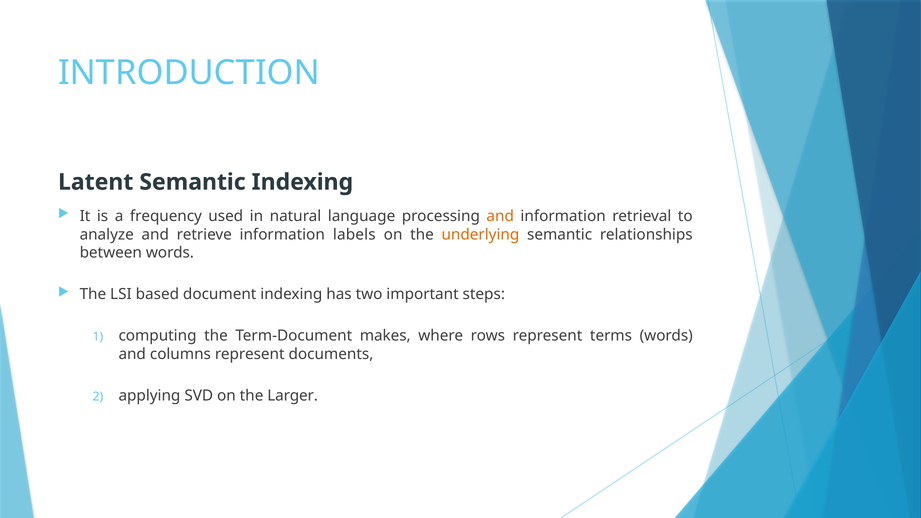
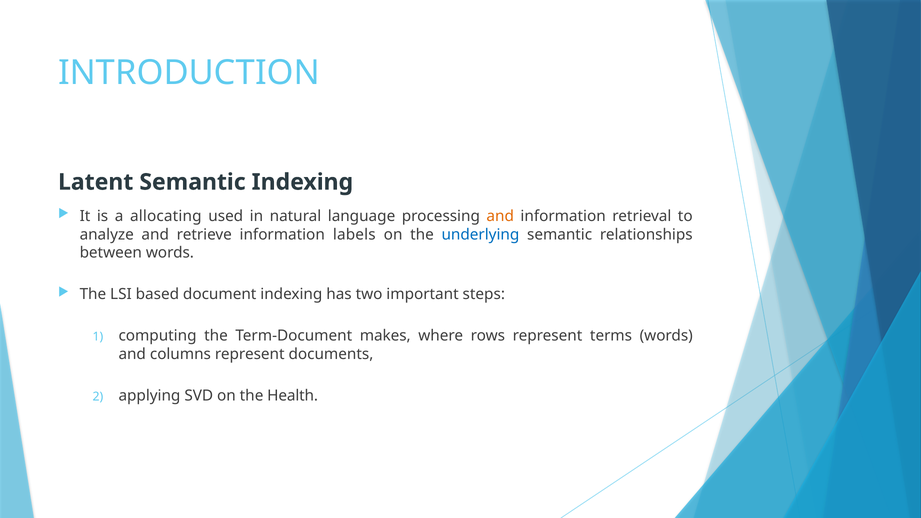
frequency: frequency -> allocating
underlying colour: orange -> blue
Larger: Larger -> Health
